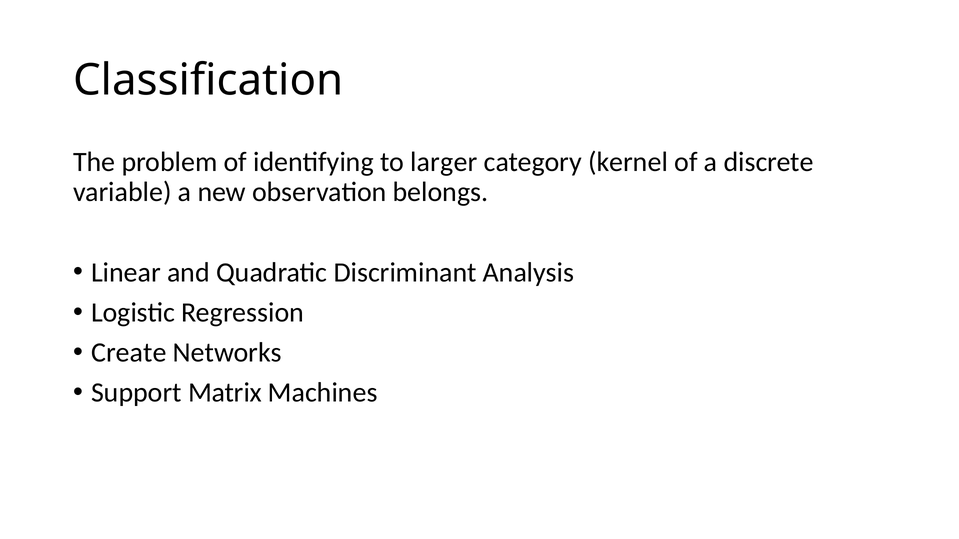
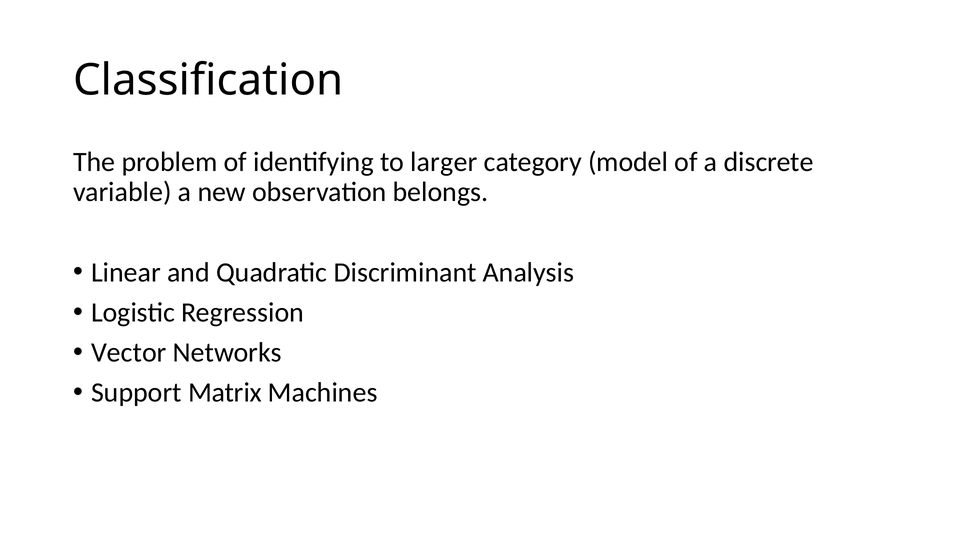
kernel: kernel -> model
Create: Create -> Vector
